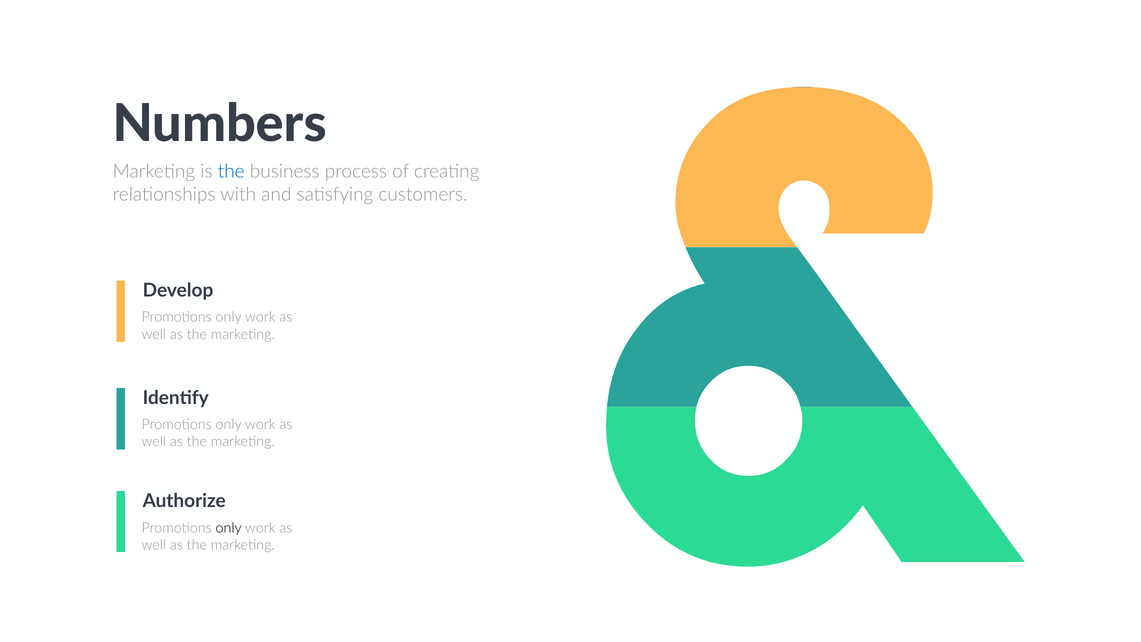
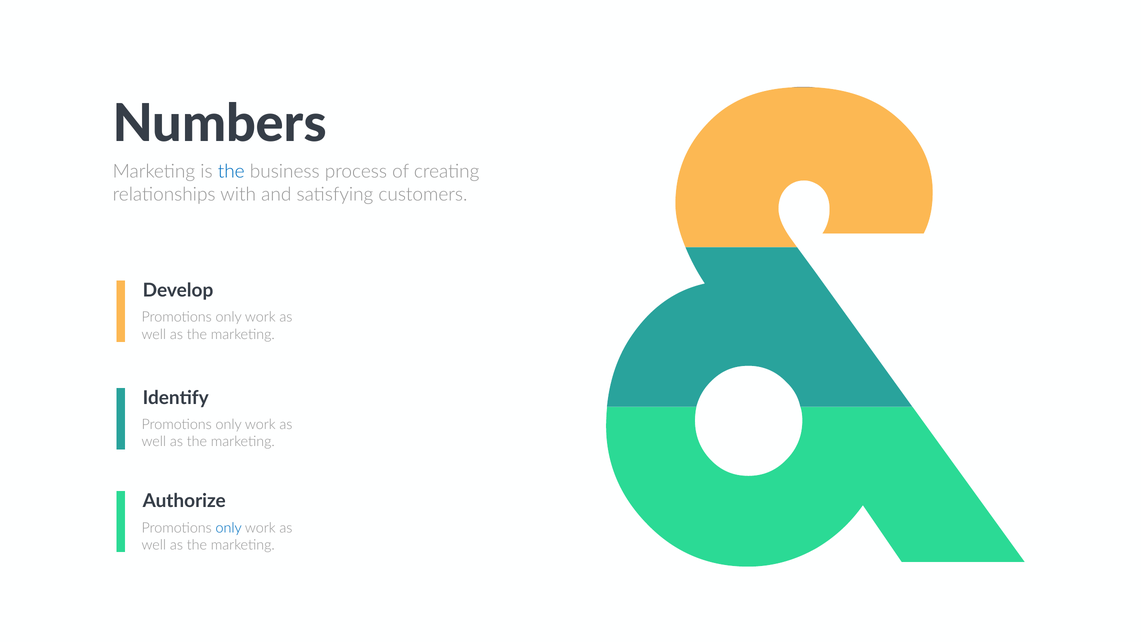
only at (229, 528) colour: black -> blue
